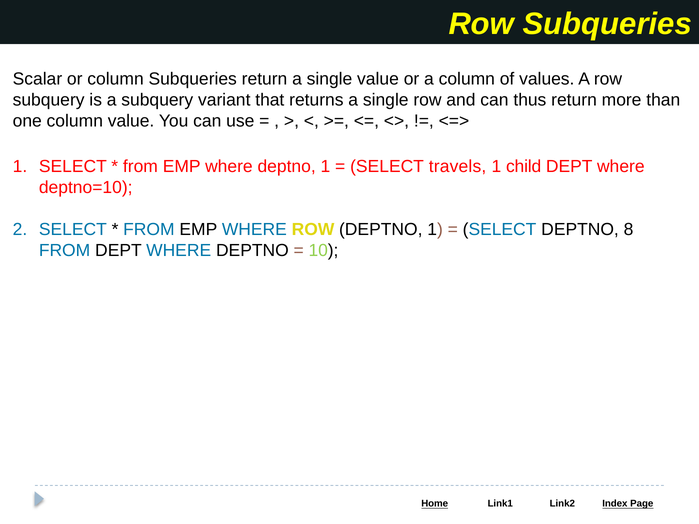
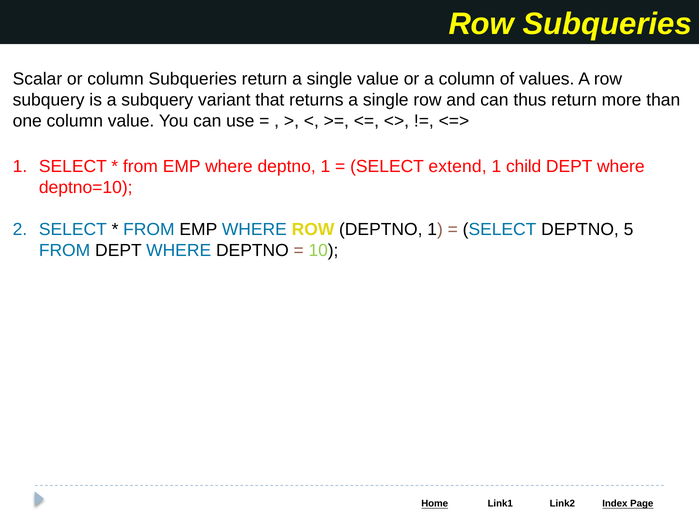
travels: travels -> extend
8: 8 -> 5
